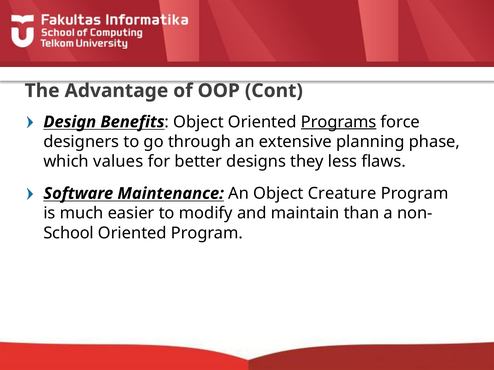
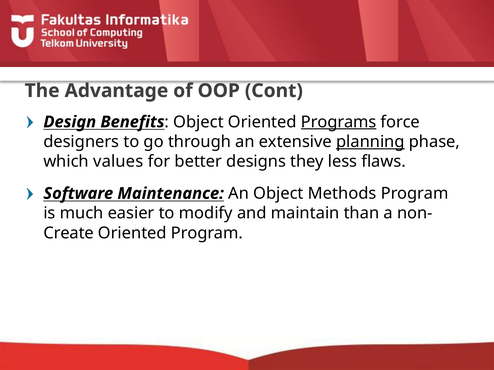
planning underline: none -> present
Creature: Creature -> Methods
School: School -> Create
